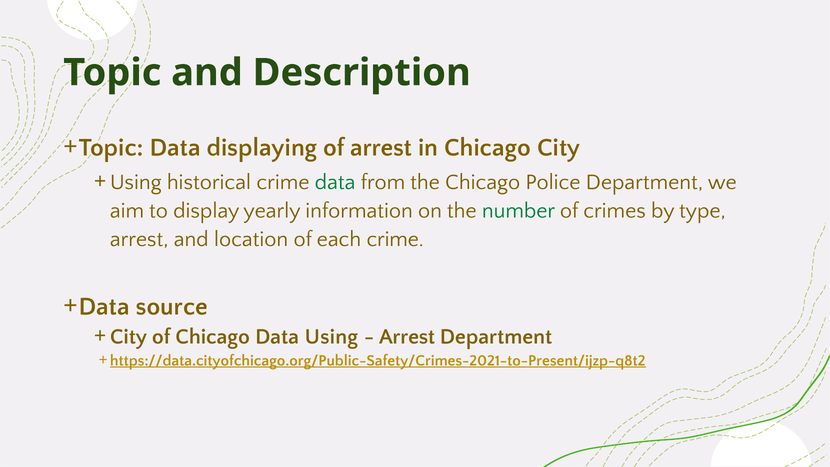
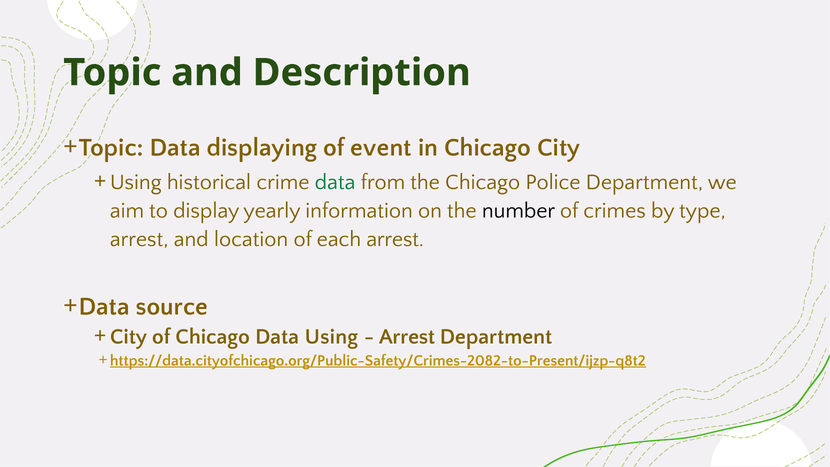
of arrest: arrest -> event
number colour: green -> black
each crime: crime -> arrest
https://data.cityofchicago.org/Public-Safety/Crimes-2021-to-Present/ijzp-q8t2: https://data.cityofchicago.org/Public-Safety/Crimes-2021-to-Present/ijzp-q8t2 -> https://data.cityofchicago.org/Public-Safety/Crimes-2082-to-Present/ijzp-q8t2
